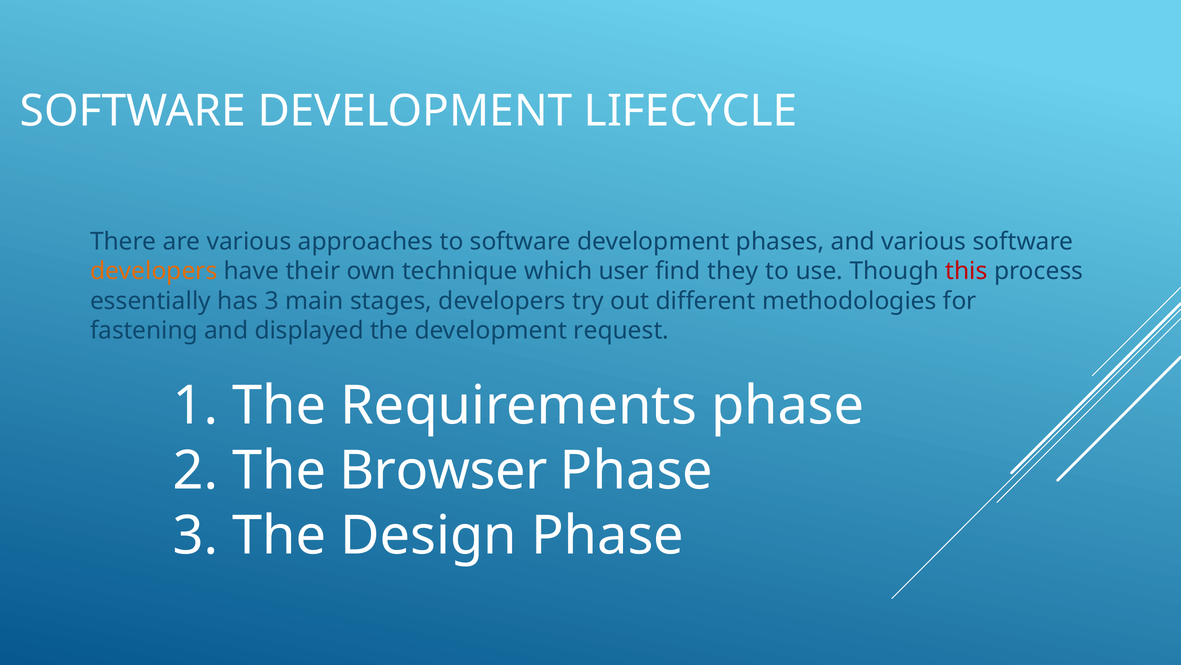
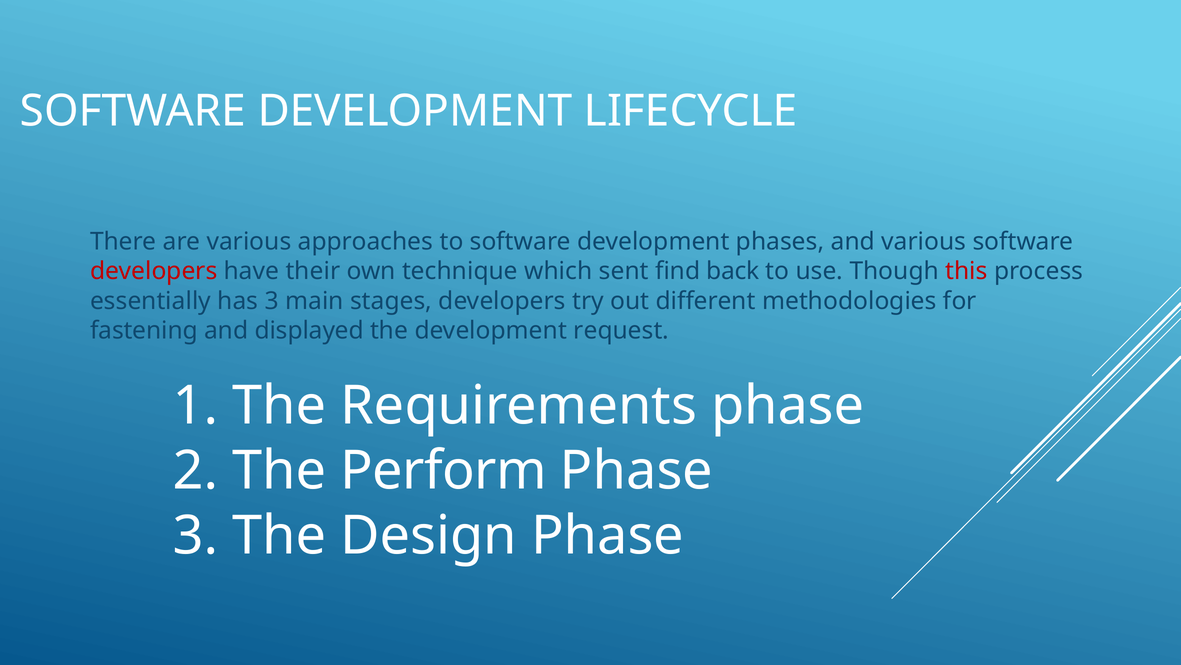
developers at (154, 271) colour: orange -> red
user: user -> sent
they: they -> back
Browser: Browser -> Perform
